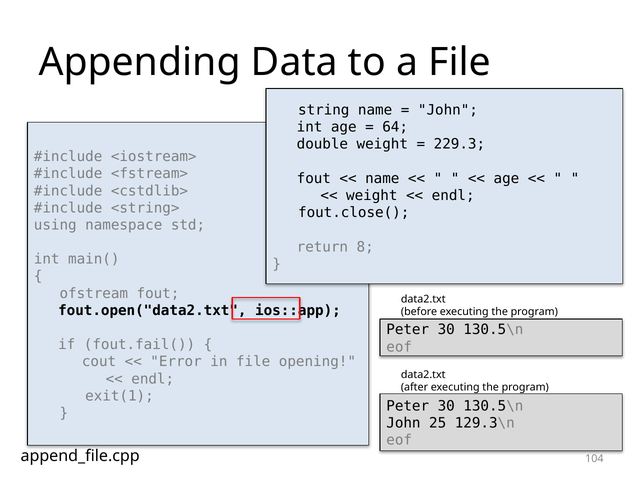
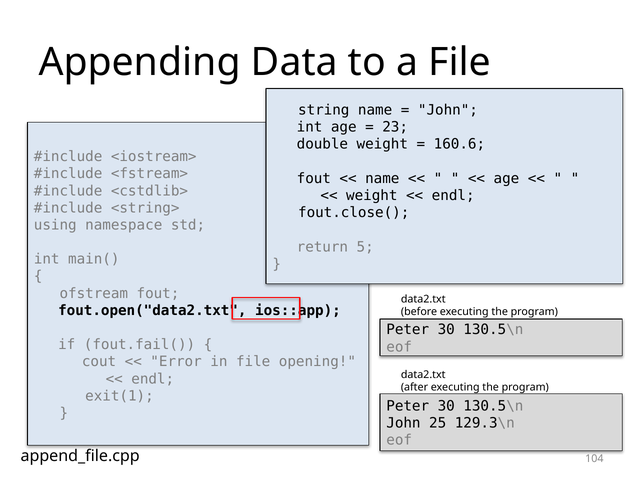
64: 64 -> 23
229.3: 229.3 -> 160.6
8: 8 -> 5
